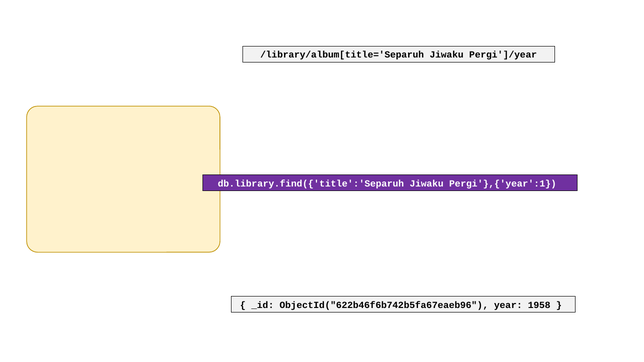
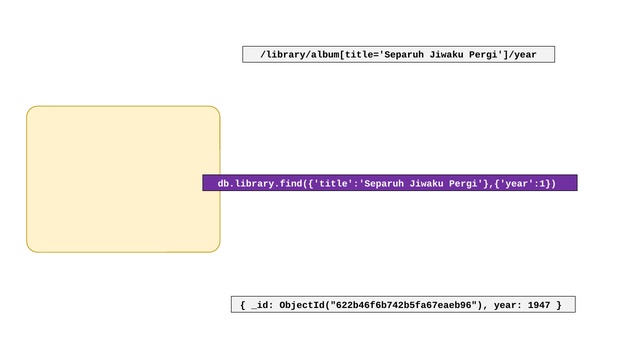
1958: 1958 -> 1947
